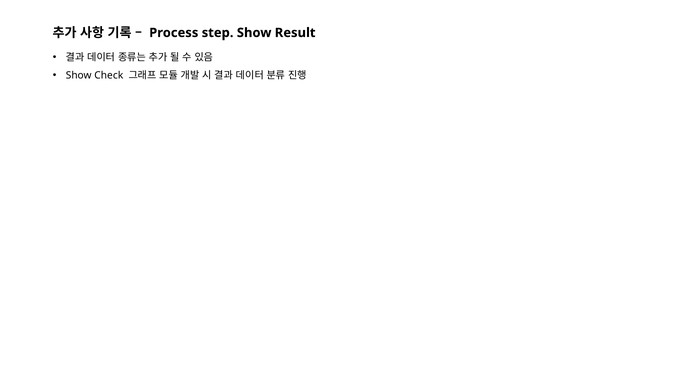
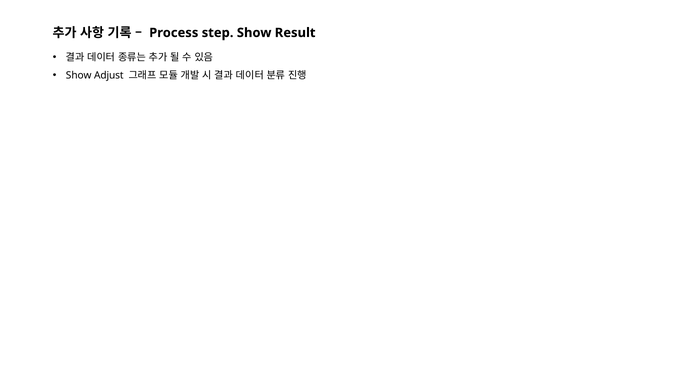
Check: Check -> Adjust
